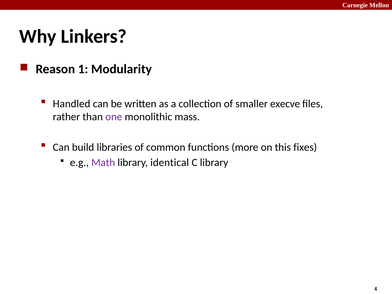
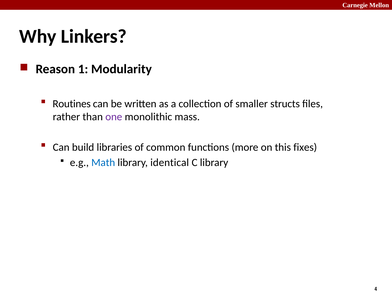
Handled: Handled -> Routines
execve: execve -> structs
Math colour: purple -> blue
